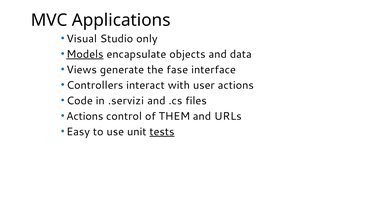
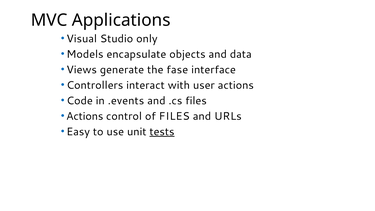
Models underline: present -> none
.servizi: .servizi -> .events
of THEM: THEM -> FILES
